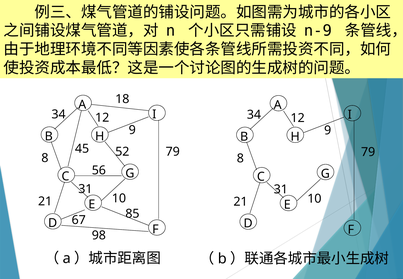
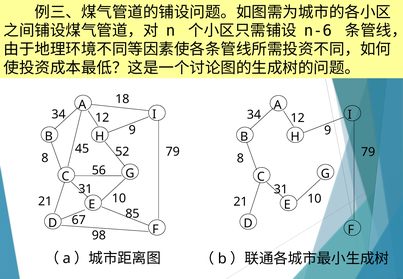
n-9: n-9 -> n-6
